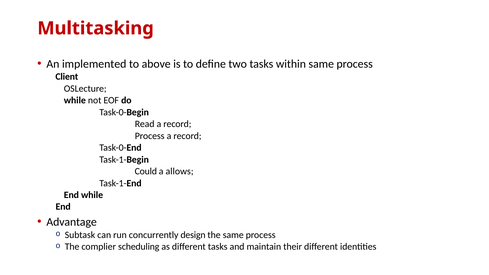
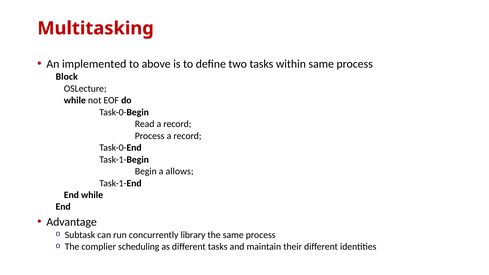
Client: Client -> Block
Could: Could -> Begin
design: design -> library
